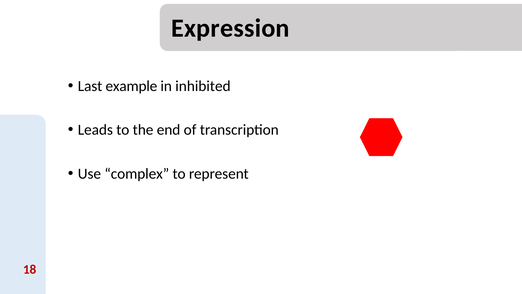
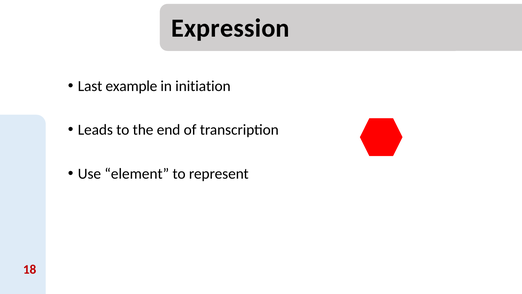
inhibited: inhibited -> initiation
complex: complex -> element
